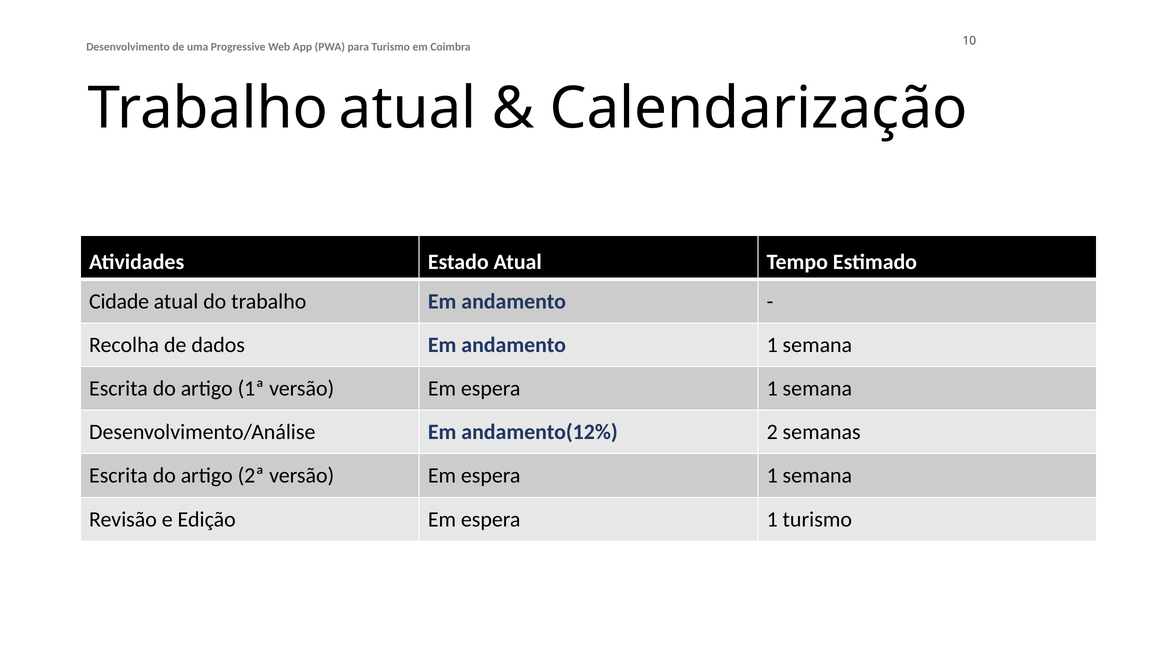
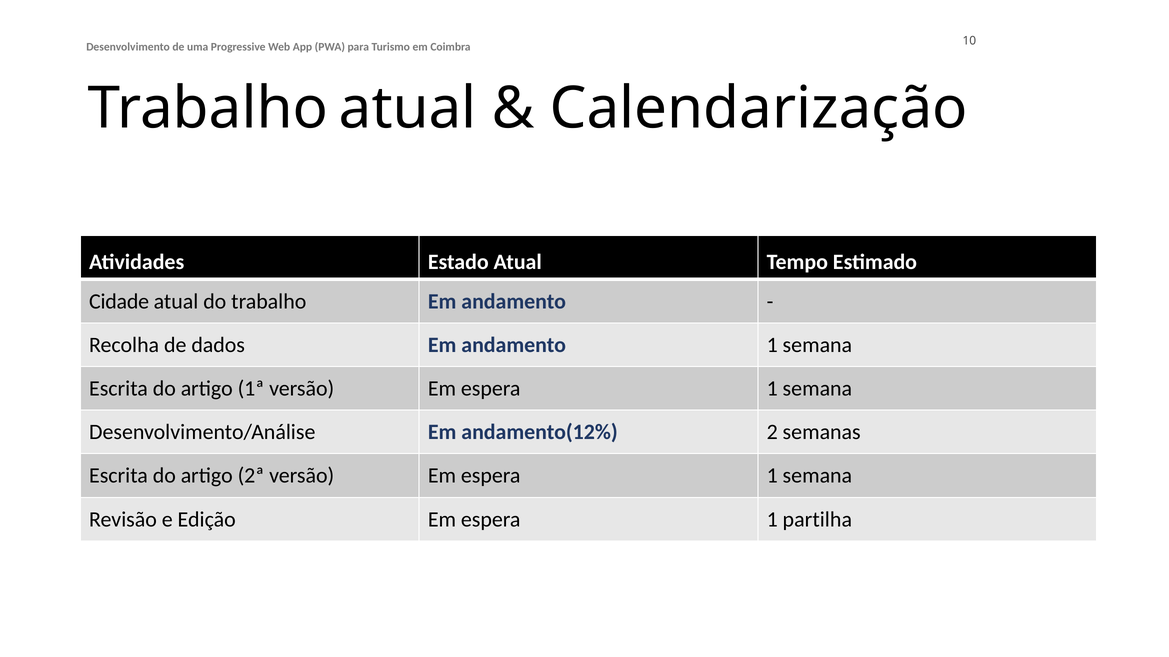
1 turismo: turismo -> partilha
